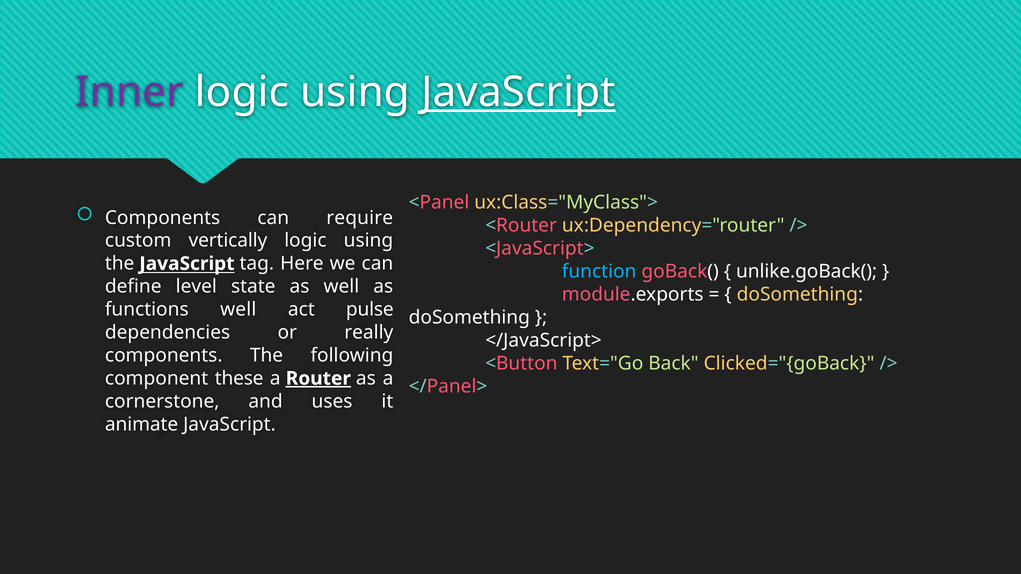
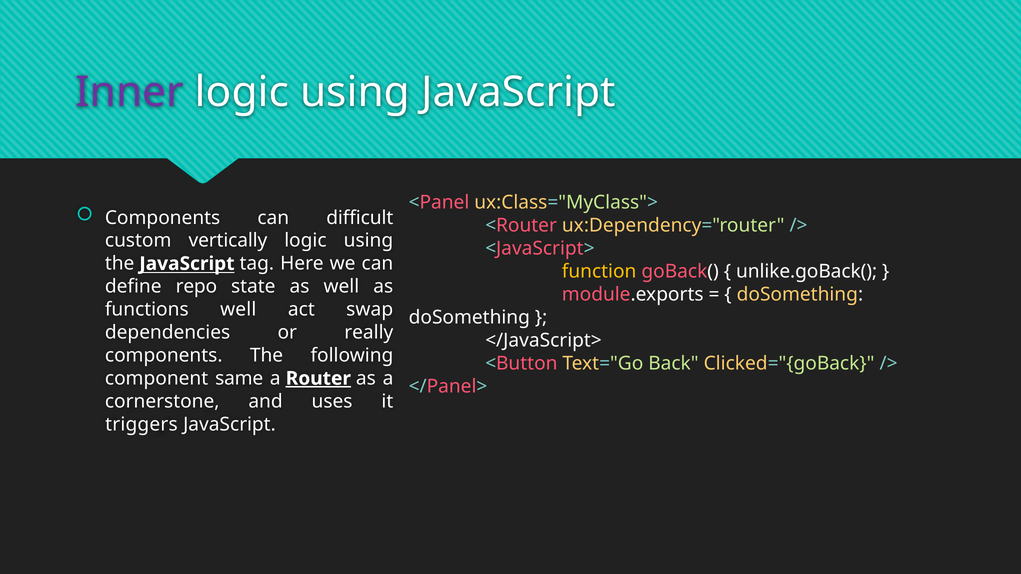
JavaScript at (518, 92) underline: present -> none
require: require -> difficult
function colour: light blue -> yellow
level: level -> repo
pulse: pulse -> swap
these: these -> same
animate: animate -> triggers
